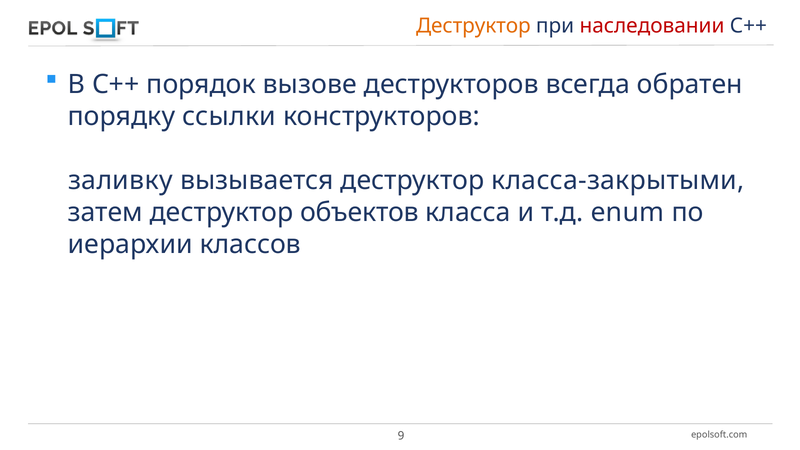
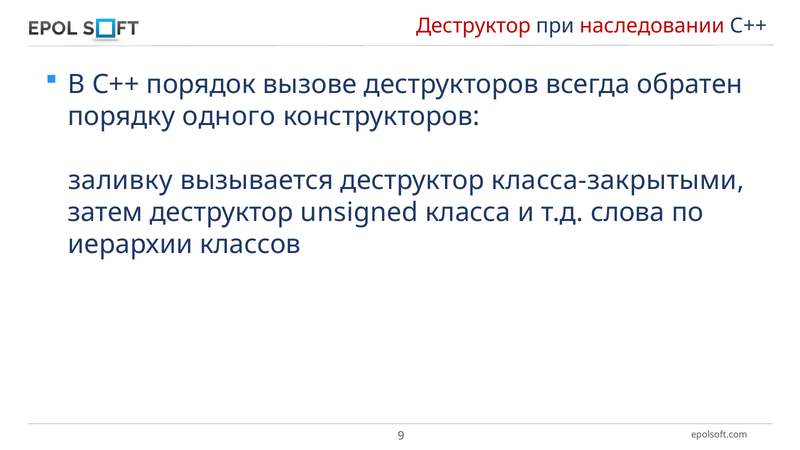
Деструктор at (473, 26) colour: orange -> red
ссылки: ссылки -> одного
объектов: объектов -> unsigned
enum: enum -> слова
